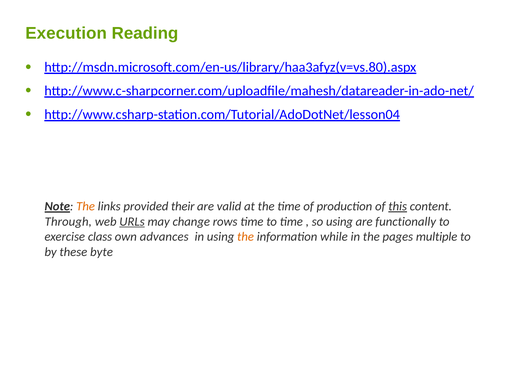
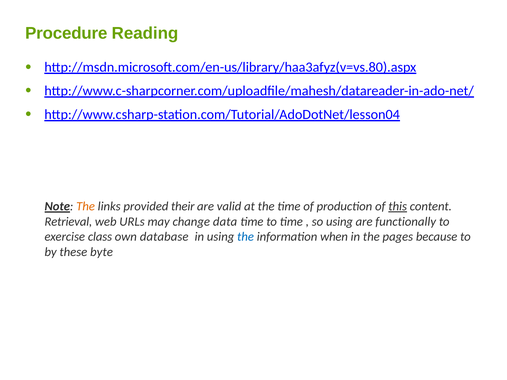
Execution: Execution -> Procedure
Through: Through -> Retrieval
URLs underline: present -> none
rows: rows -> data
advances: advances -> database
the at (246, 237) colour: orange -> blue
while: while -> when
multiple: multiple -> because
